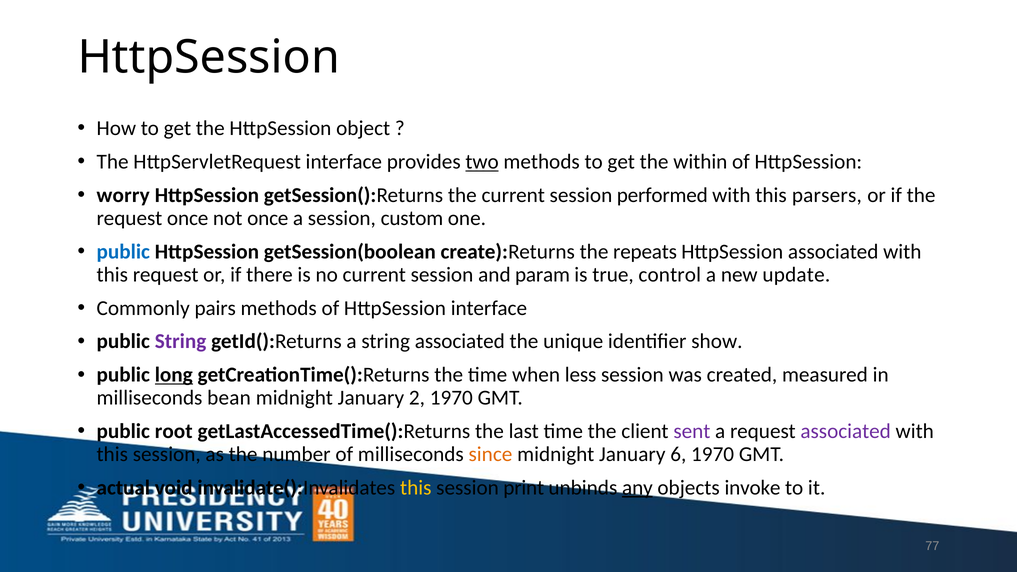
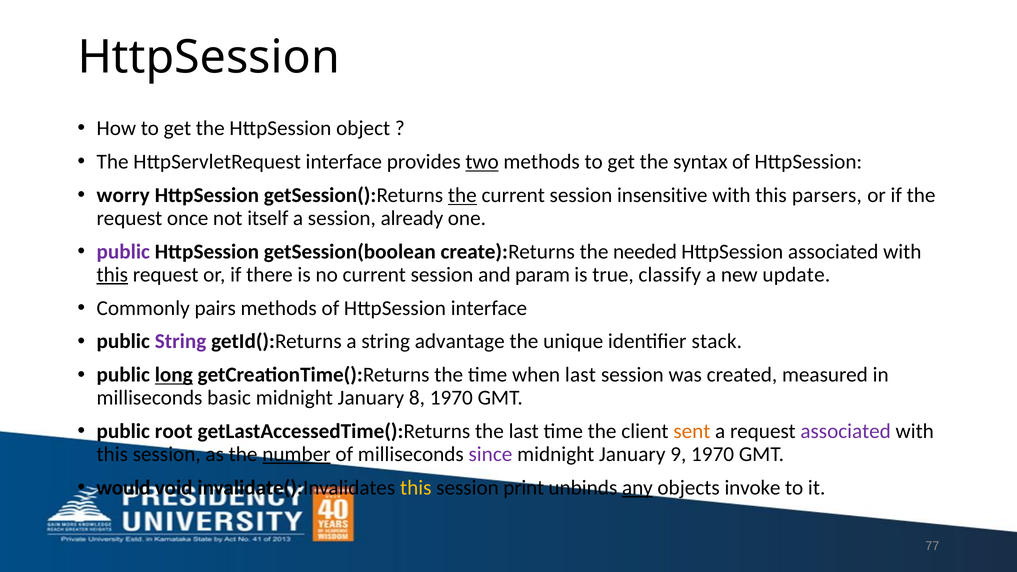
within: within -> syntax
the at (462, 195) underline: none -> present
performed: performed -> insensitive
not once: once -> itself
custom: custom -> already
public at (123, 252) colour: blue -> purple
repeats: repeats -> needed
this at (112, 275) underline: none -> present
control: control -> classify
string associated: associated -> advantage
show: show -> stack
when less: less -> last
bean: bean -> basic
2: 2 -> 8
sent colour: purple -> orange
number underline: none -> present
since colour: orange -> purple
6: 6 -> 9
actual: actual -> would
